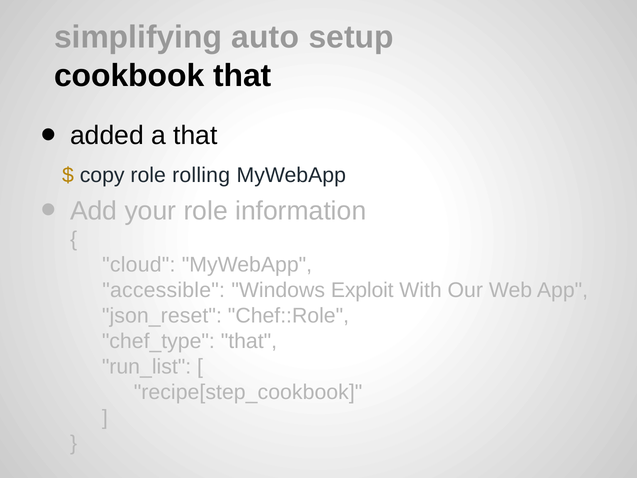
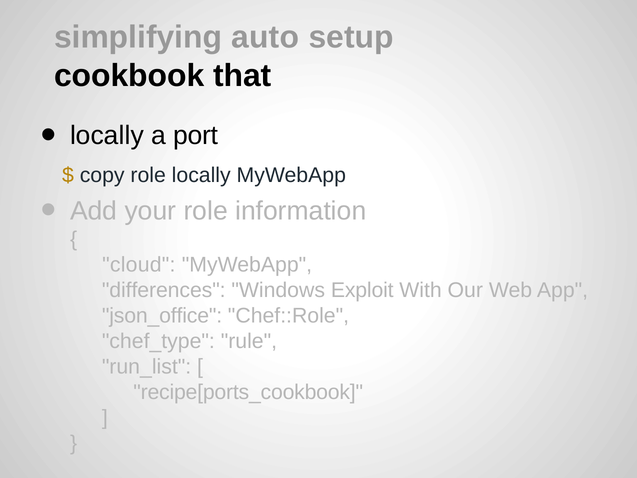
added at (107, 136): added -> locally
a that: that -> port
role rolling: rolling -> locally
accessible: accessible -> differences
json_reset: json_reset -> json_office
chef_type that: that -> rule
recipe[step_cookbook: recipe[step_cookbook -> recipe[ports_cookbook
